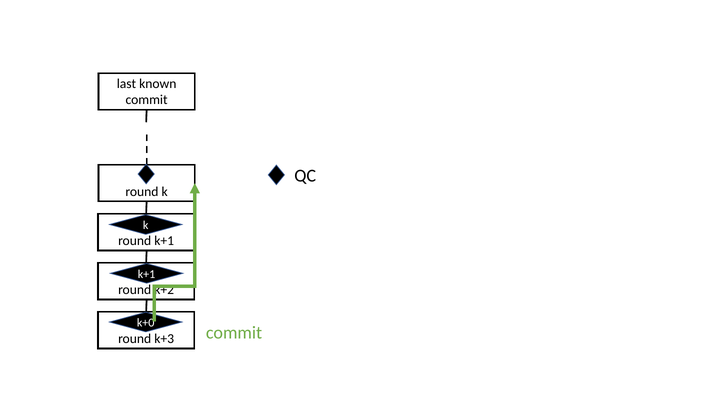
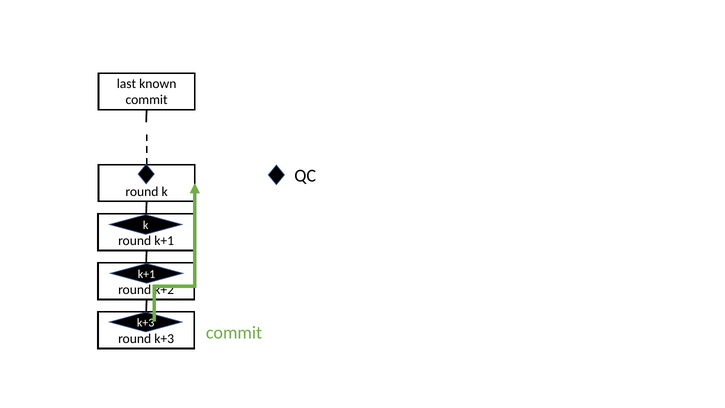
k+0 at (146, 323): k+0 -> k+3
